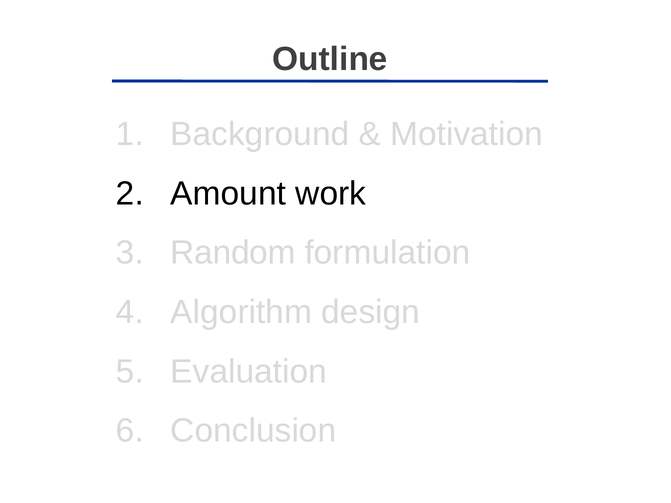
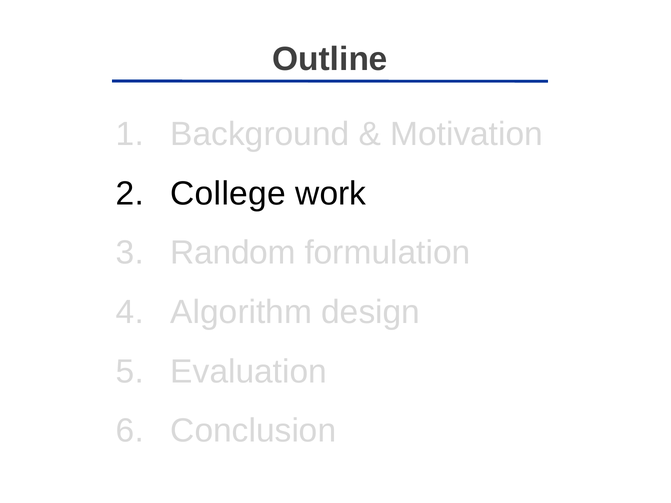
Amount: Amount -> College
